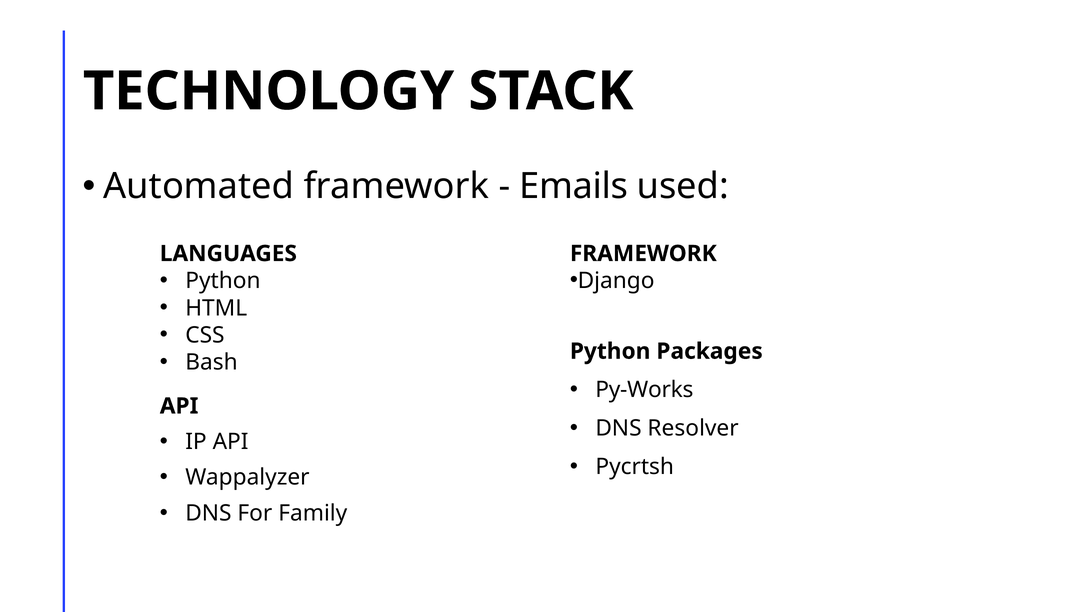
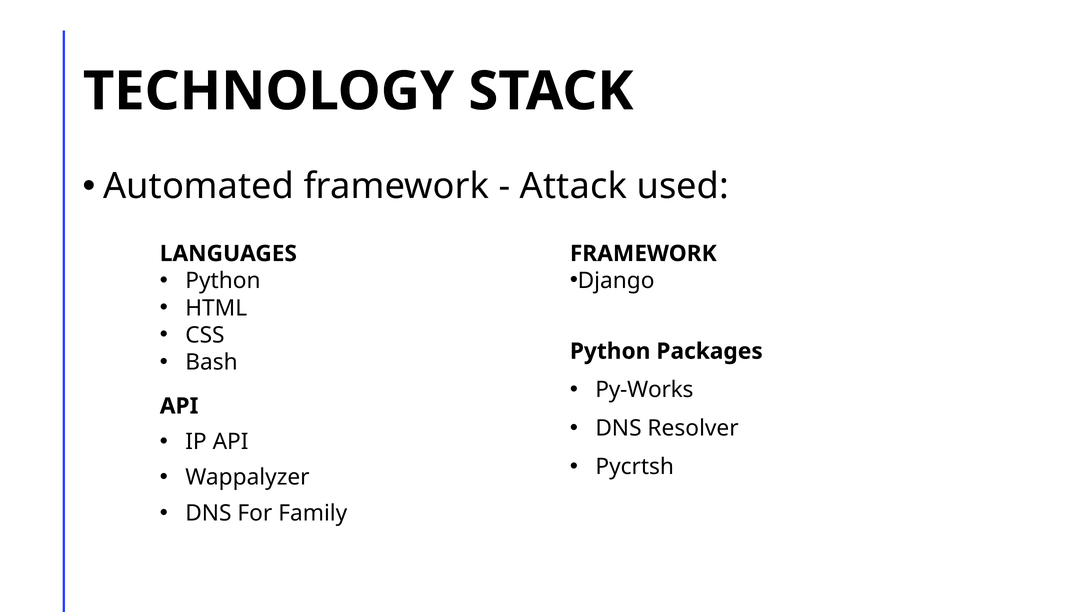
Emails: Emails -> Attack
